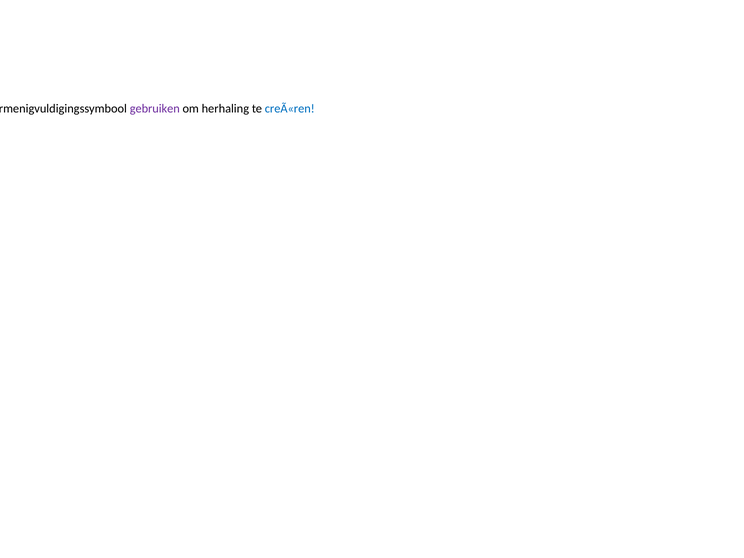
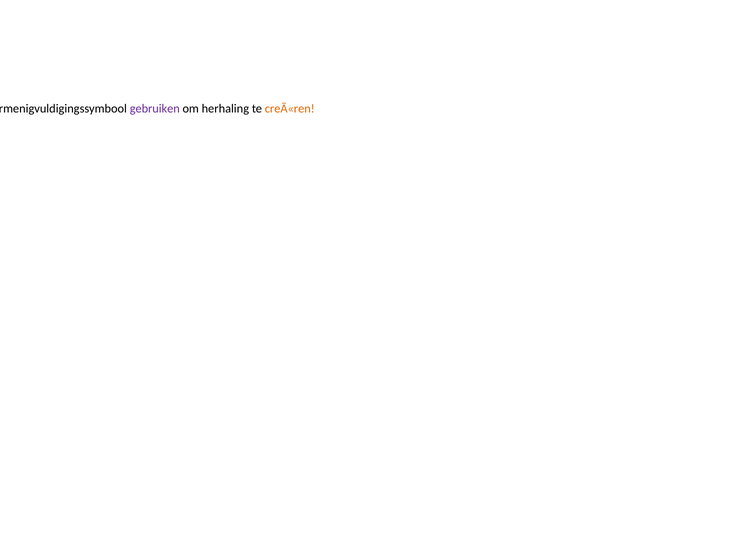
creÃ«ren colour: blue -> orange
